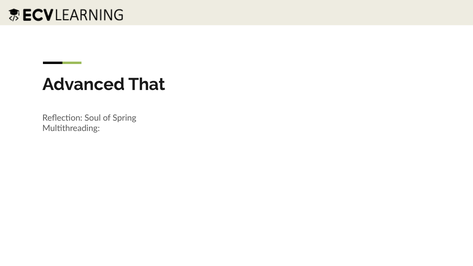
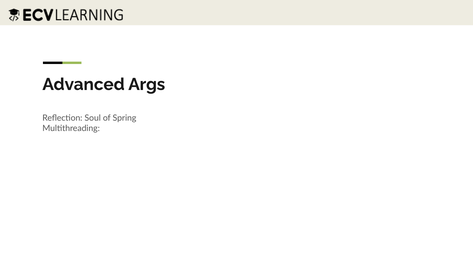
That: That -> Args
